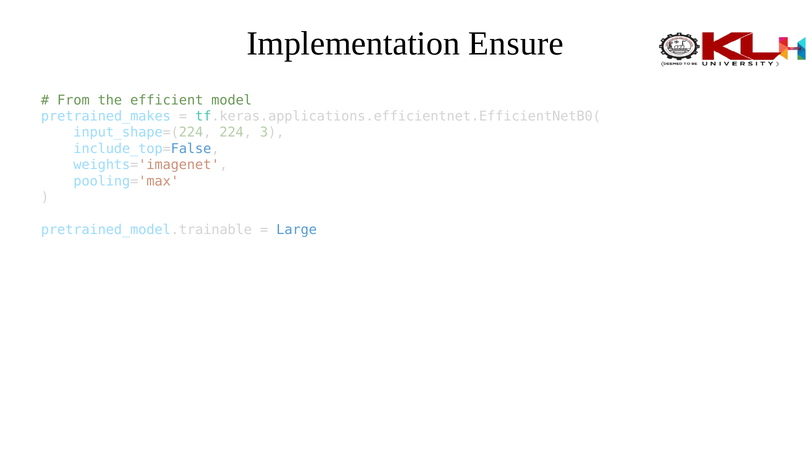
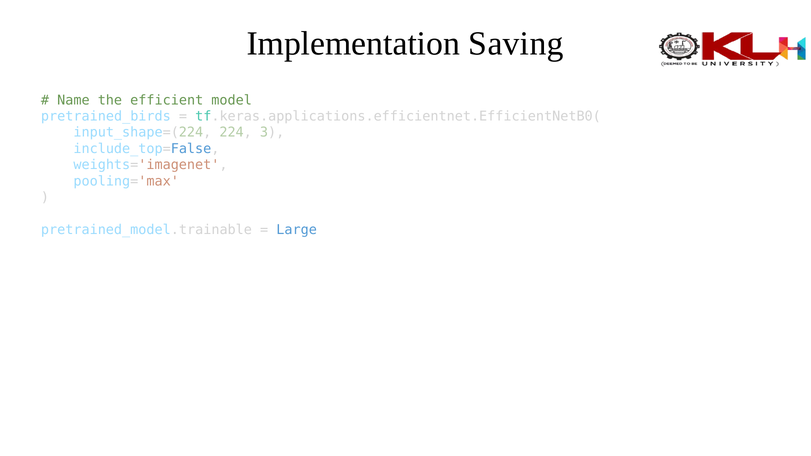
Ensure: Ensure -> Saving
From: From -> Name
pretrained_makes: pretrained_makes -> pretrained_birds
